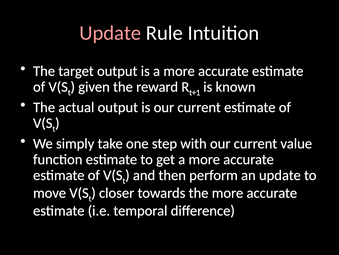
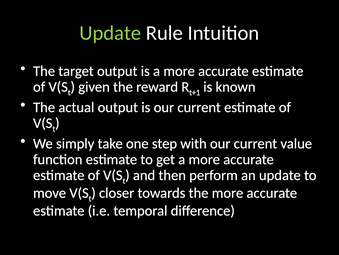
Update at (110, 33) colour: pink -> light green
